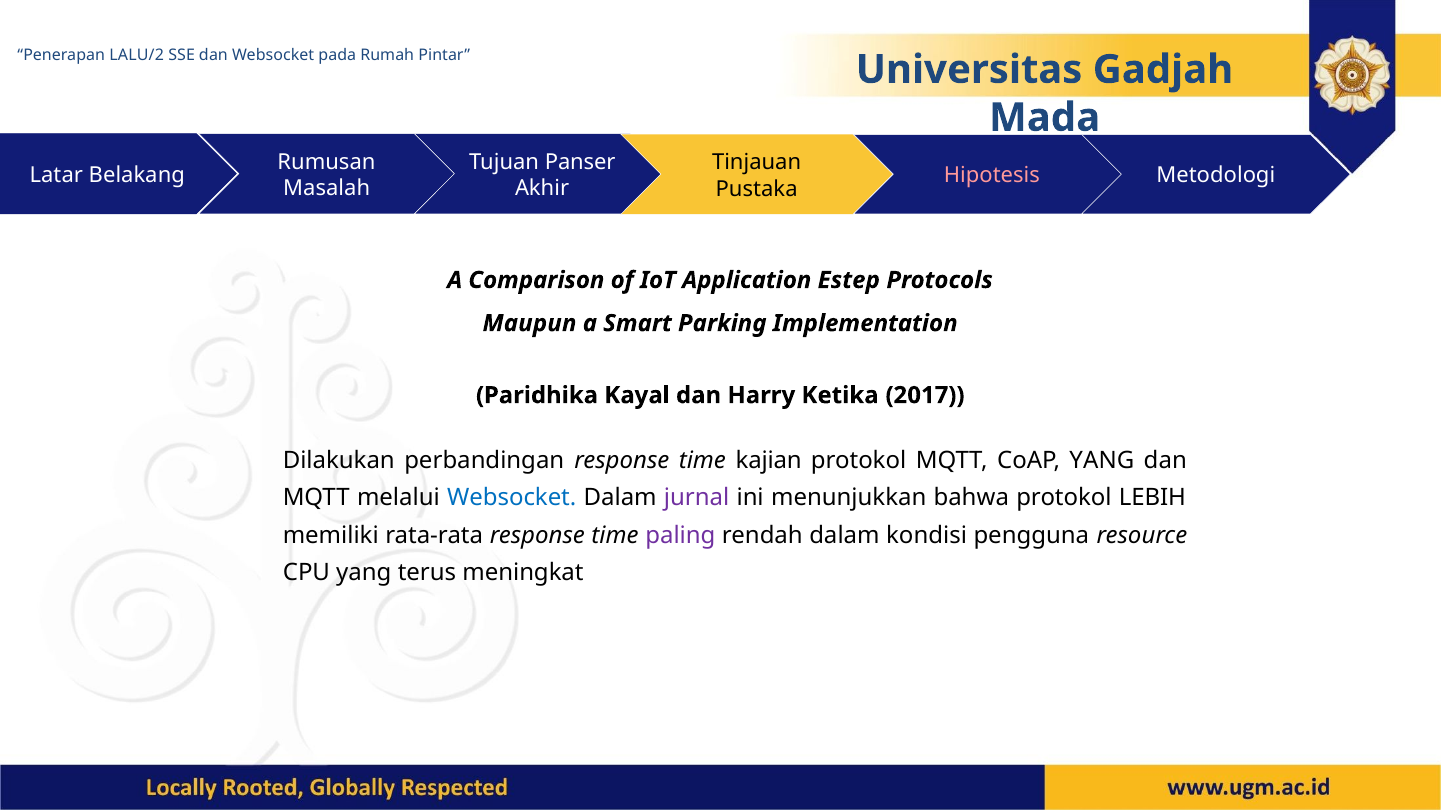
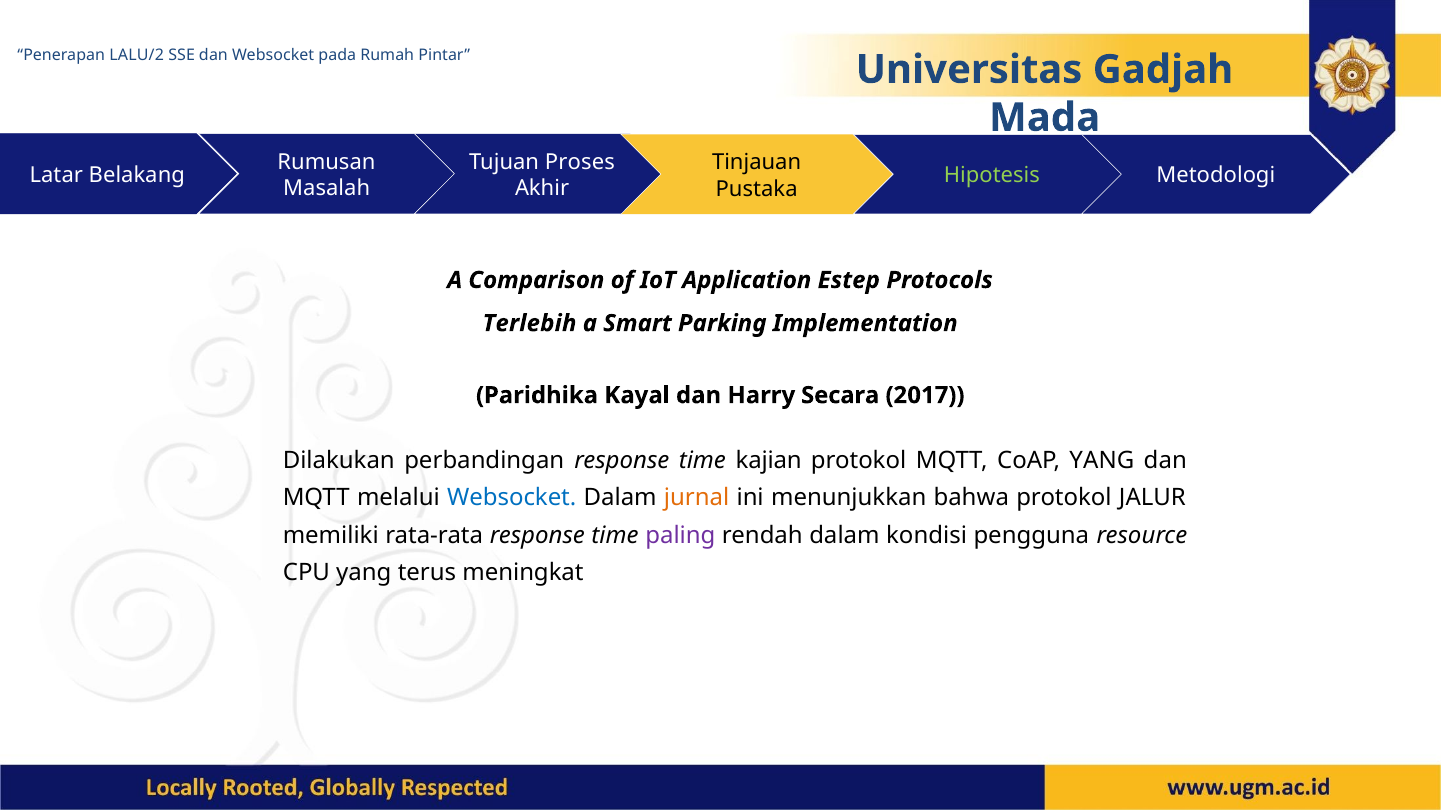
Panser: Panser -> Proses
Hipotesis colour: pink -> light green
Maupun: Maupun -> Terlebih
Ketika: Ketika -> Secara
jurnal colour: purple -> orange
LEBIH: LEBIH -> JALUR
